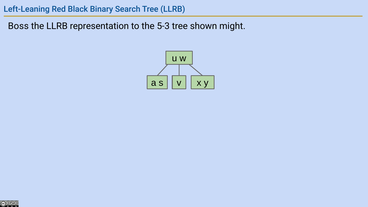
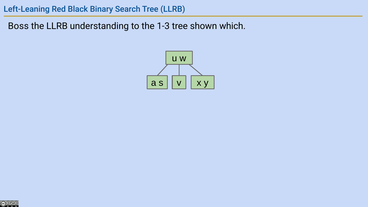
representation: representation -> understanding
5-3: 5-3 -> 1-3
might: might -> which
